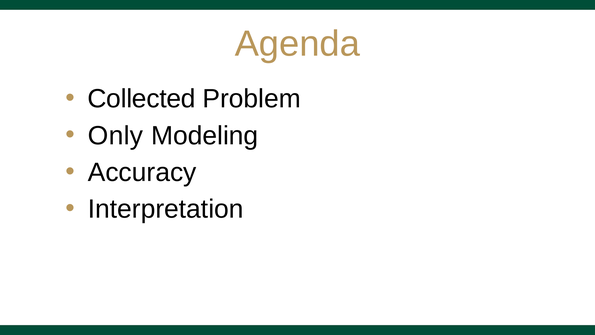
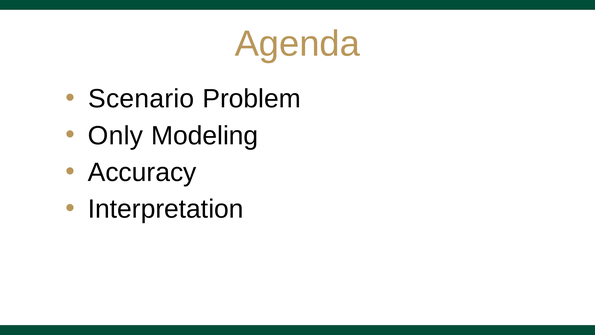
Collected: Collected -> Scenario
